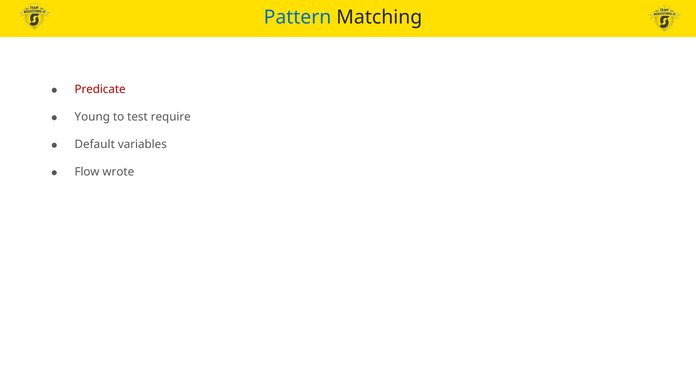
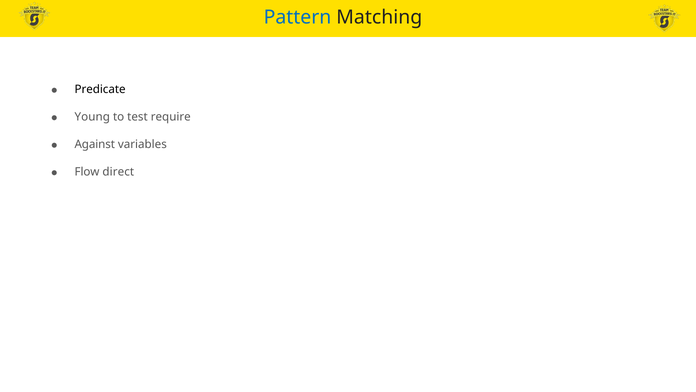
Predicate colour: red -> black
Default: Default -> Against
wrote: wrote -> direct
